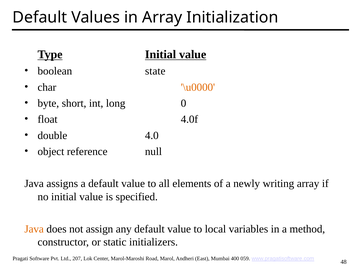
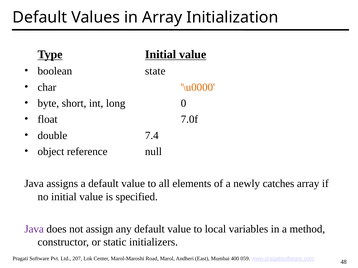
4.0f: 4.0f -> 7.0f
4.0: 4.0 -> 7.4
writing: writing -> catches
Java at (34, 229) colour: orange -> purple
